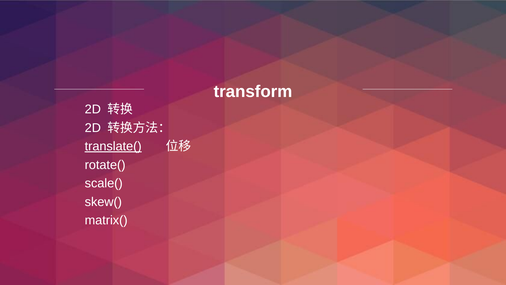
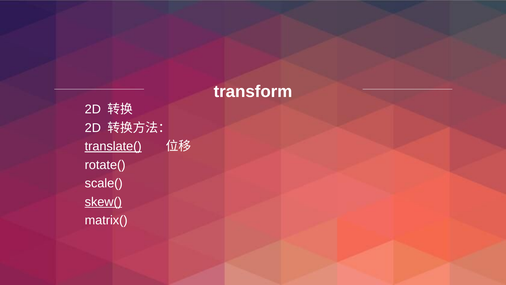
skew( underline: none -> present
